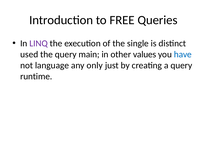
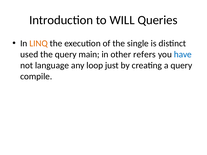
FREE: FREE -> WILL
LINQ colour: purple -> orange
values: values -> refers
only: only -> loop
runtime: runtime -> compile
